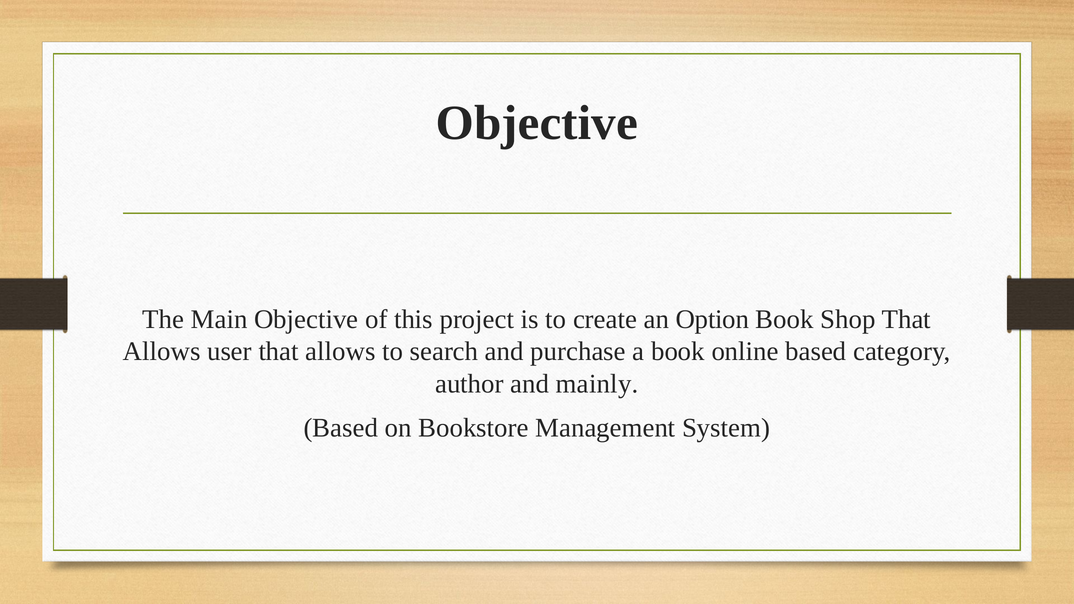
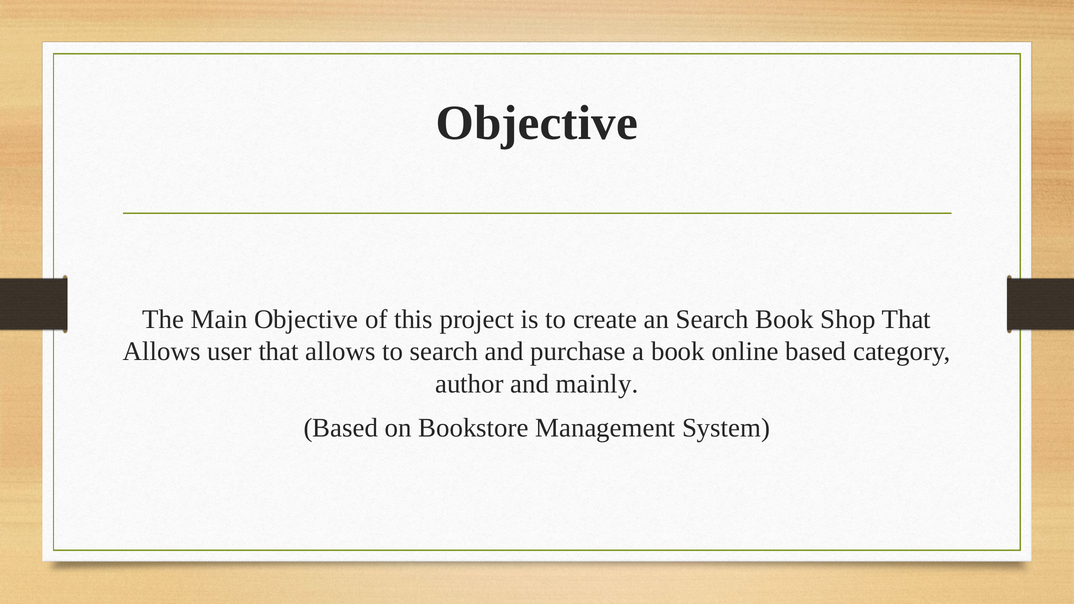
an Option: Option -> Search
